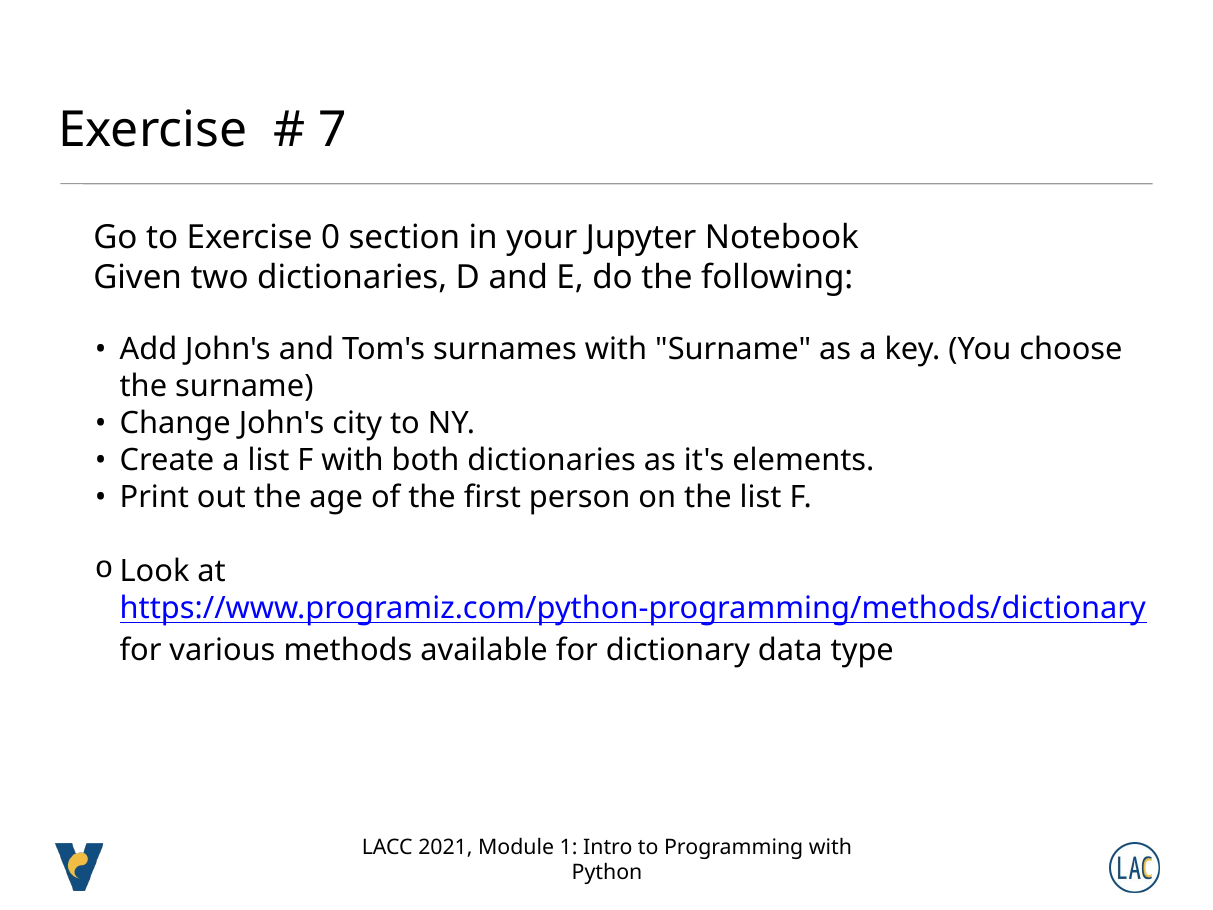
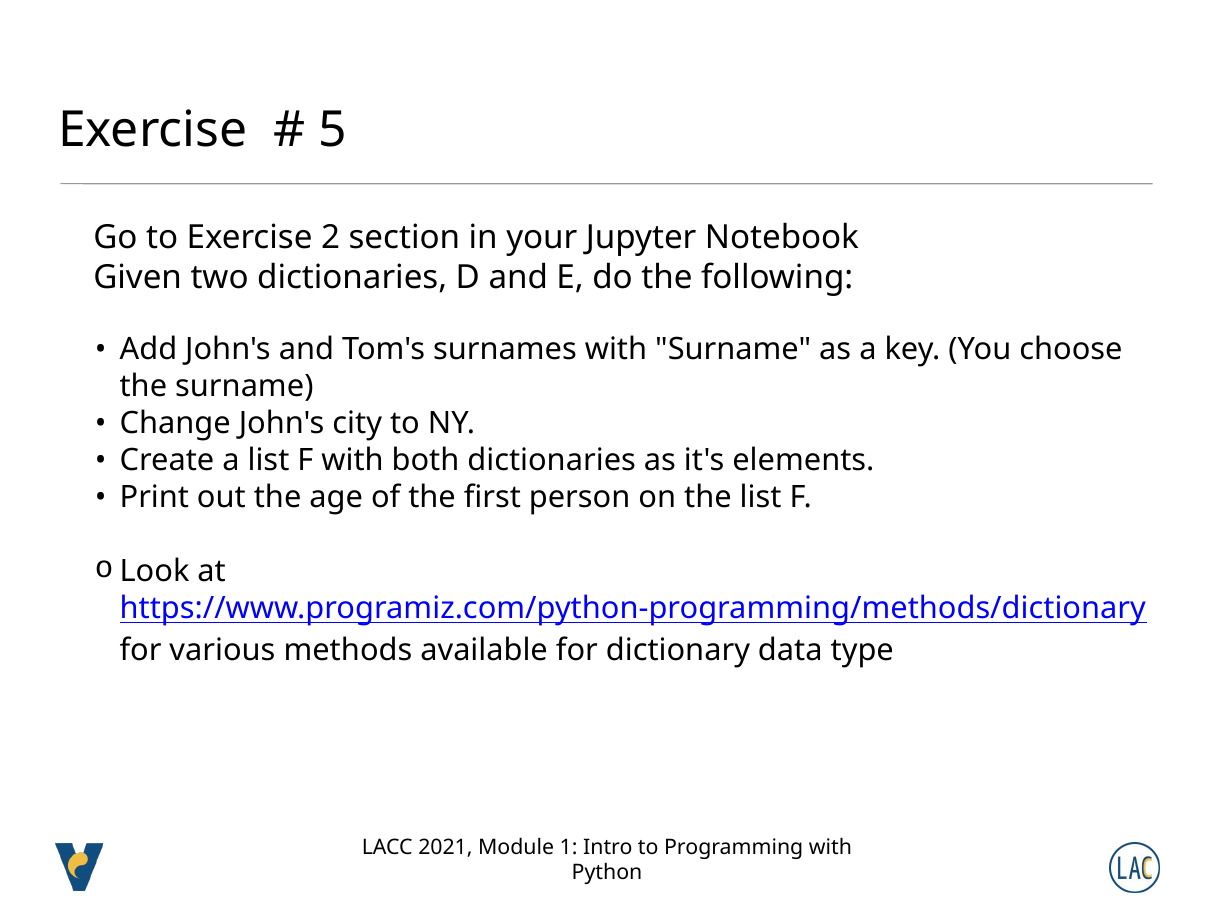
7: 7 -> 5
0: 0 -> 2
